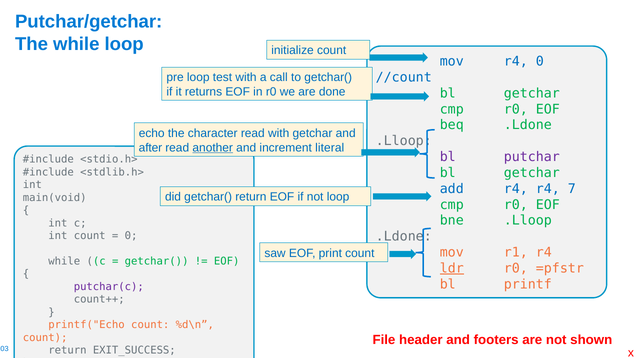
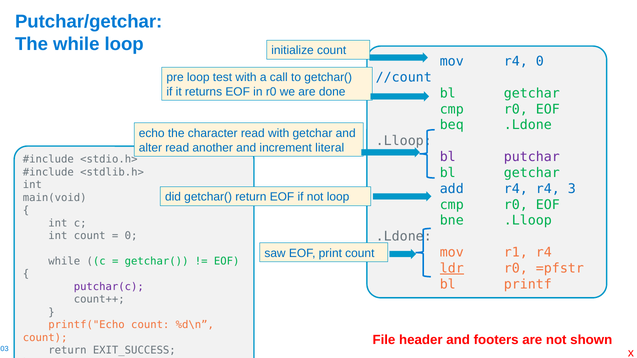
after: after -> alter
another underline: present -> none
7: 7 -> 3
